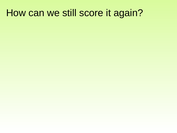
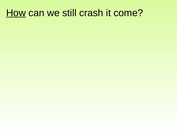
How underline: none -> present
score: score -> crash
again: again -> come
